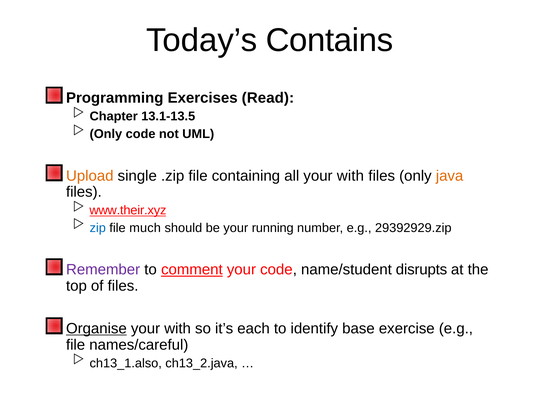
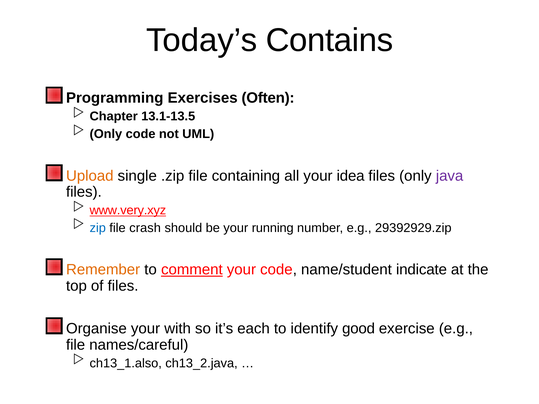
Read: Read -> Often
all your with: with -> idea
java colour: orange -> purple
www.their.xyz: www.their.xyz -> www.very.xyz
much: much -> crash
Remember colour: purple -> orange
disrupts: disrupts -> indicate
Organise underline: present -> none
base: base -> good
